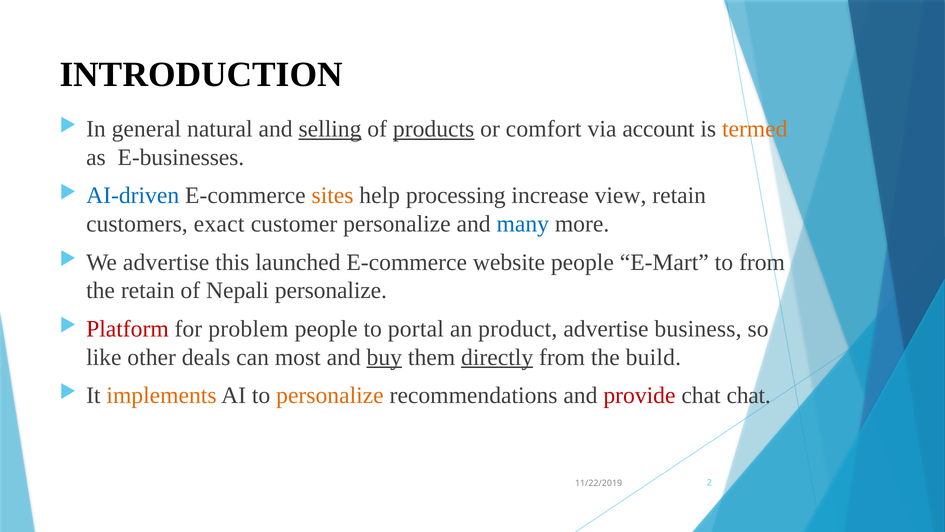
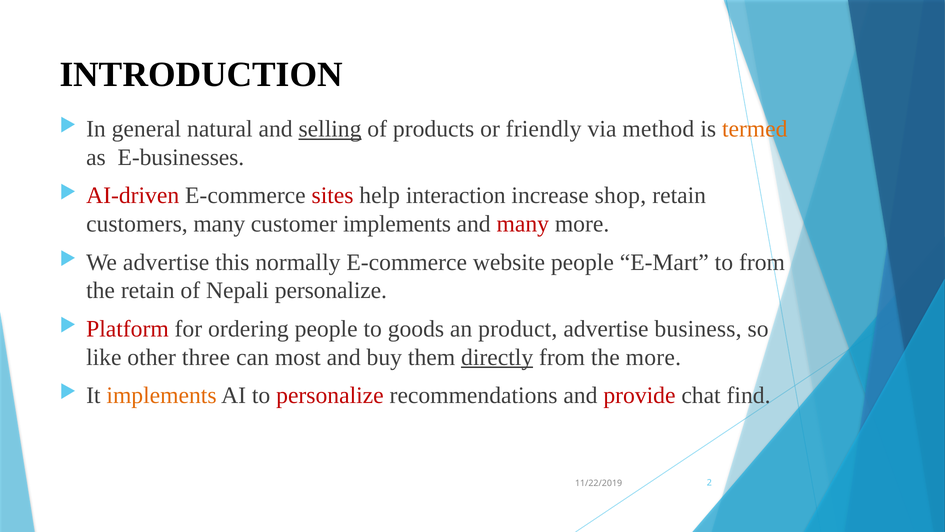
products underline: present -> none
comfort: comfort -> friendly
account: account -> method
AI-driven colour: blue -> red
sites colour: orange -> red
processing: processing -> interaction
view: view -> shop
customers exact: exact -> many
customer personalize: personalize -> implements
many at (523, 224) colour: blue -> red
launched: launched -> normally
problem: problem -> ordering
portal: portal -> goods
deals: deals -> three
buy underline: present -> none
the build: build -> more
personalize at (330, 395) colour: orange -> red
chat chat: chat -> find
